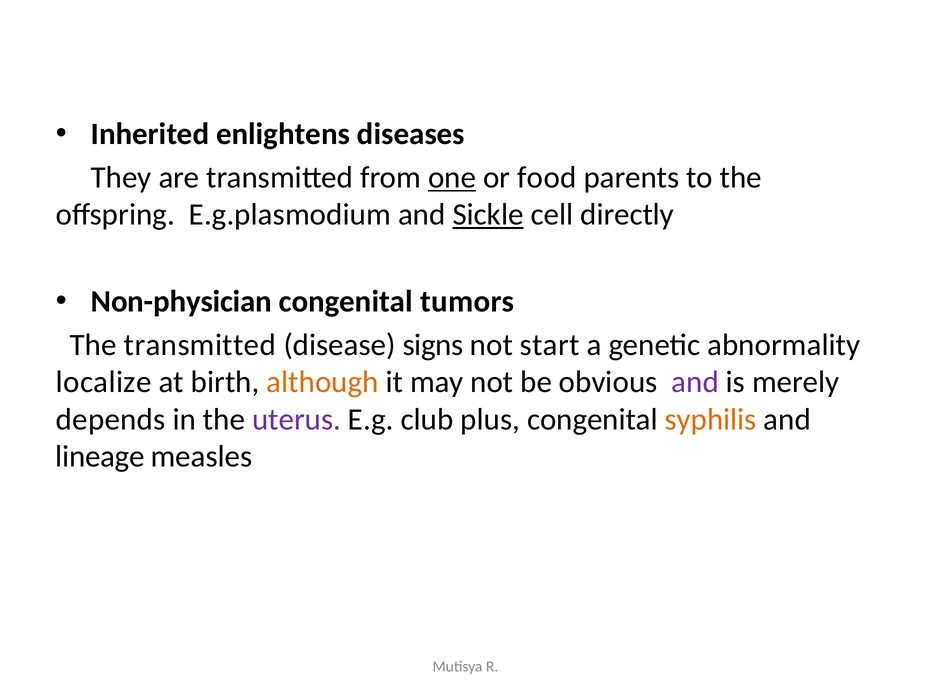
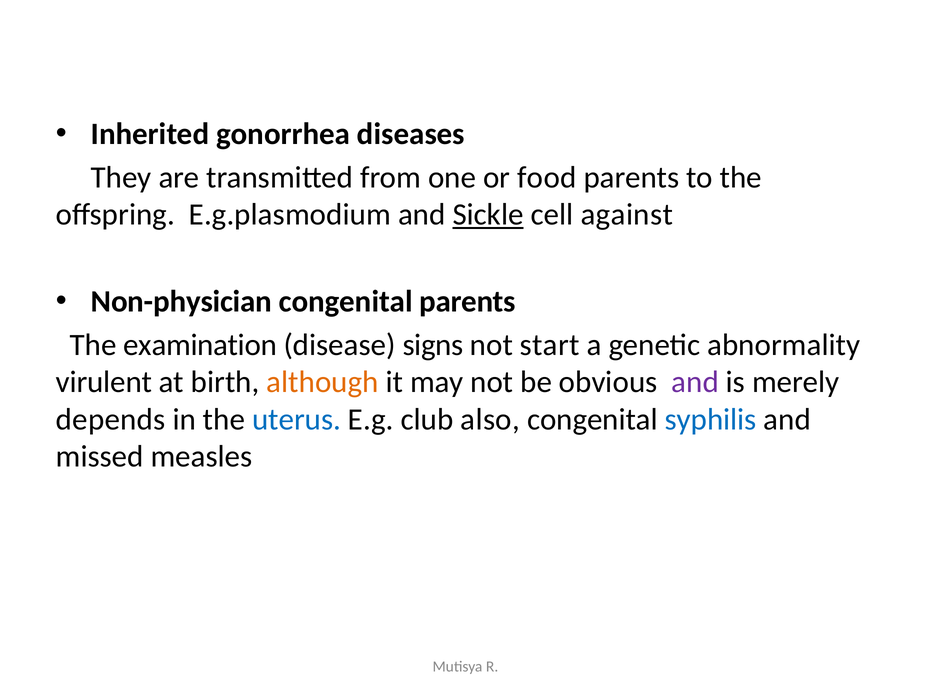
enlightens: enlightens -> gonorrhea
one underline: present -> none
directly: directly -> against
congenital tumors: tumors -> parents
The transmitted: transmitted -> examination
localize: localize -> virulent
uterus colour: purple -> blue
plus: plus -> also
syphilis colour: orange -> blue
lineage: lineage -> missed
